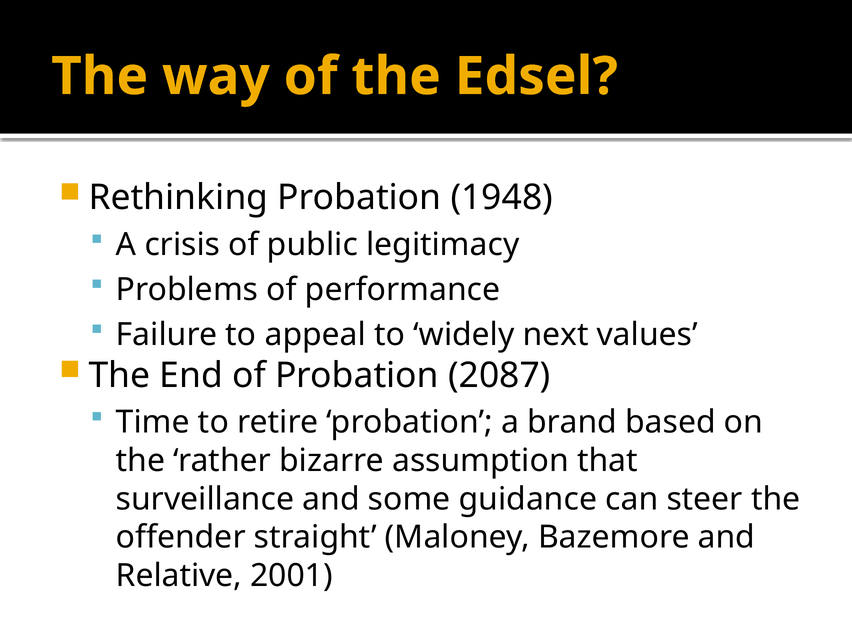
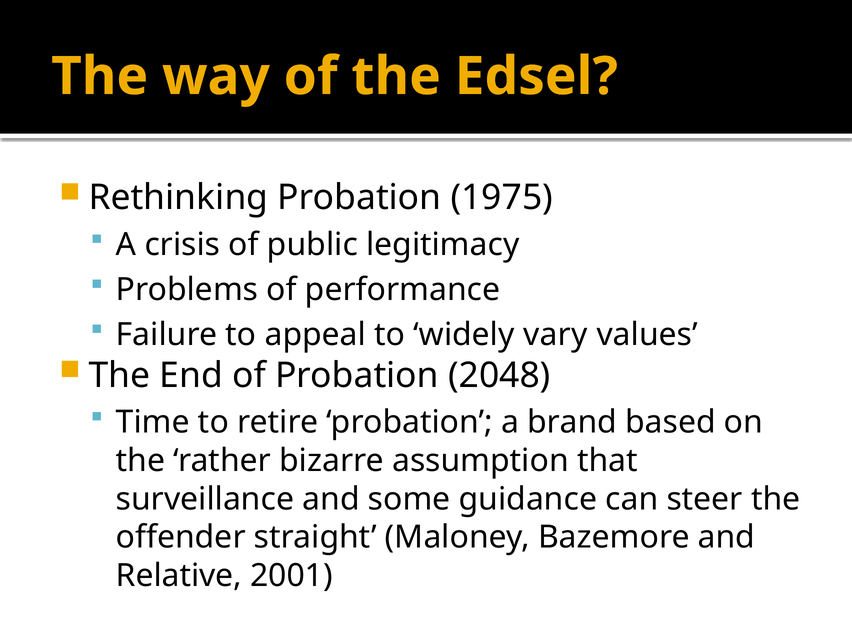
1948: 1948 -> 1975
next: next -> vary
2087: 2087 -> 2048
